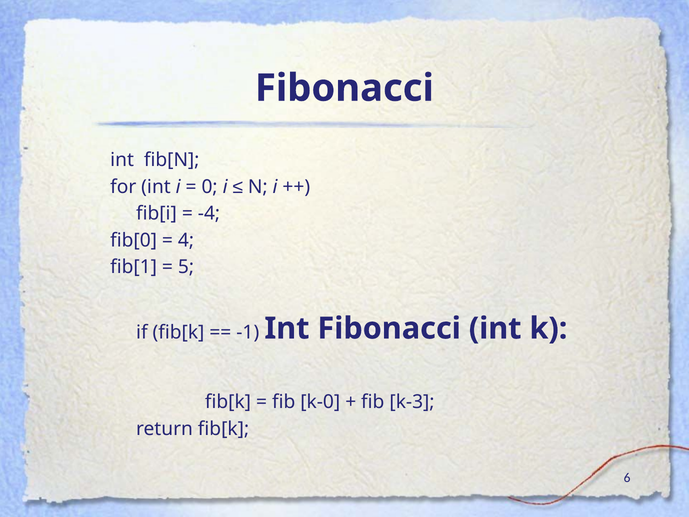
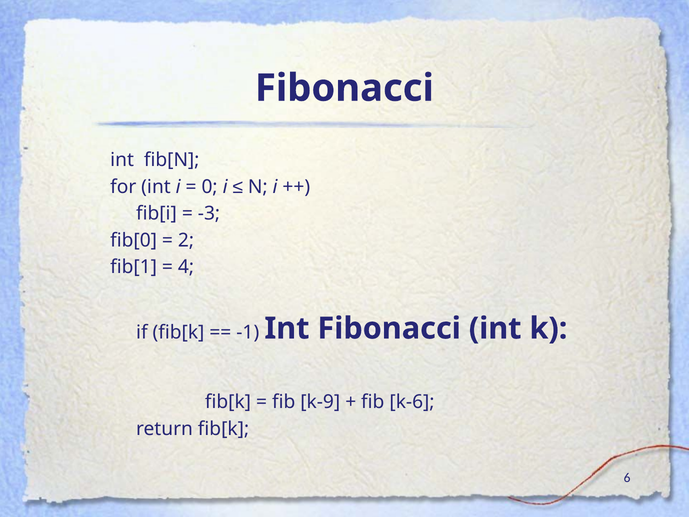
-4: -4 -> -3
4: 4 -> 2
5: 5 -> 4
k-0: k-0 -> k-9
k-3: k-3 -> k-6
